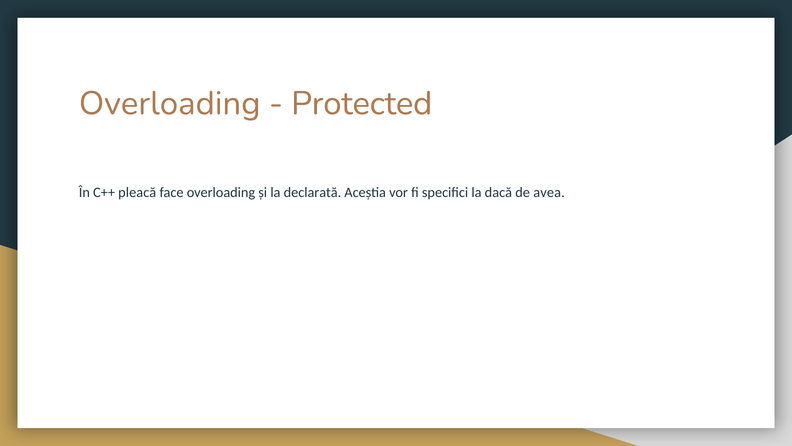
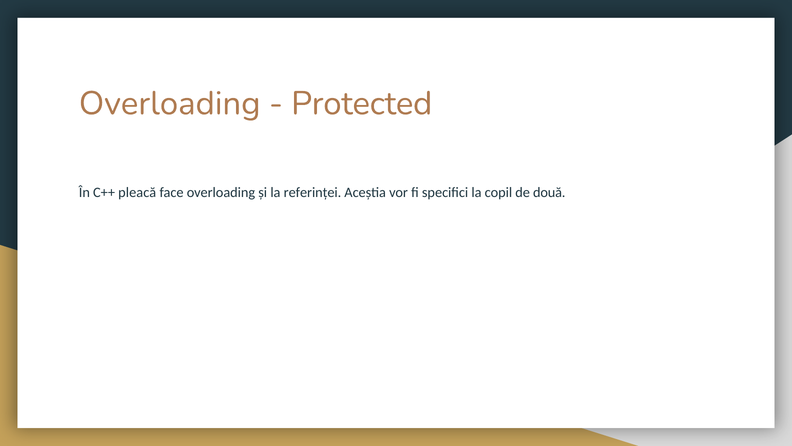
declarată: declarată -> referinței
dacă: dacă -> copil
avea: avea -> două
